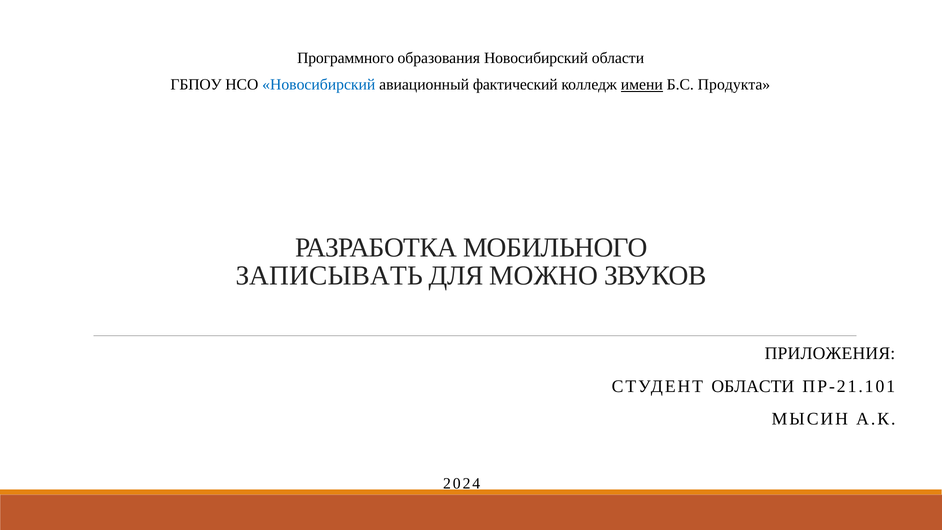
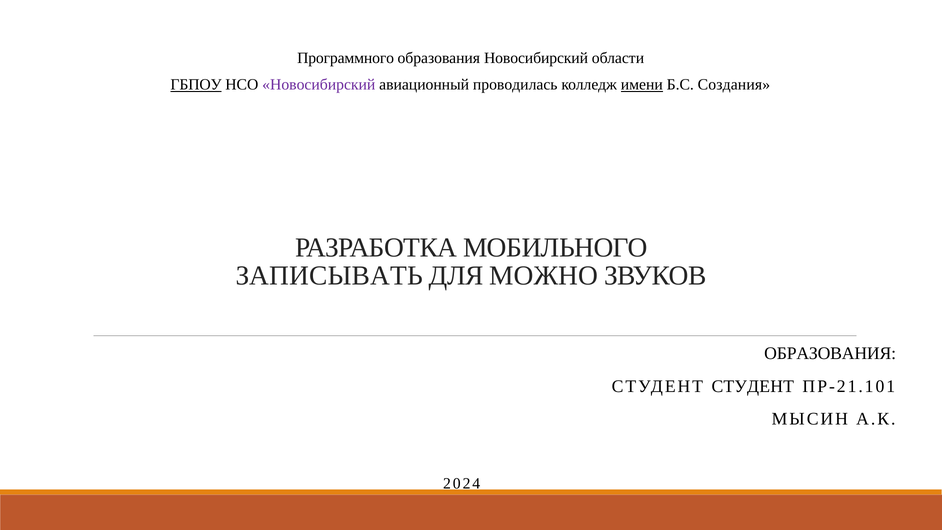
ГБПОУ underline: none -> present
Новосибирский at (319, 85) colour: blue -> purple
фактический: фактический -> проводилась
Продукта: Продукта -> Создания
ПРИЛОЖЕНИЯ at (830, 353): ПРИЛОЖЕНИЯ -> ОБРАЗОВАНИЯ
СТУДЕНТ ОБЛАСТИ: ОБЛАСТИ -> СТУДЕНТ
